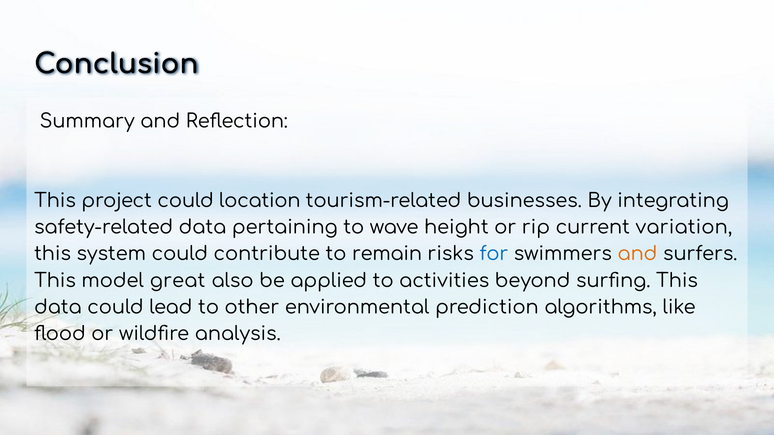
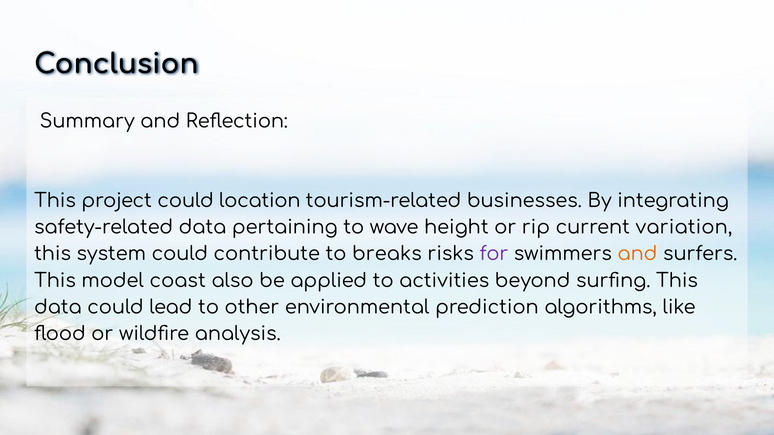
remain: remain -> breaks
for colour: blue -> purple
great: great -> coast
